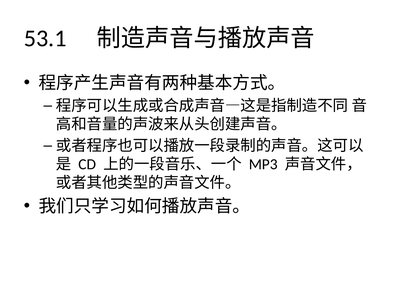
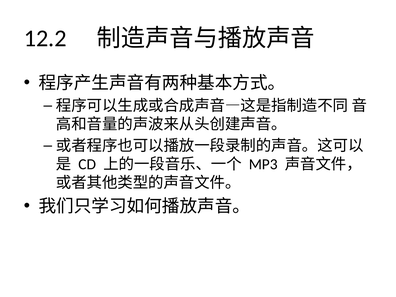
53.1: 53.1 -> 12.2
